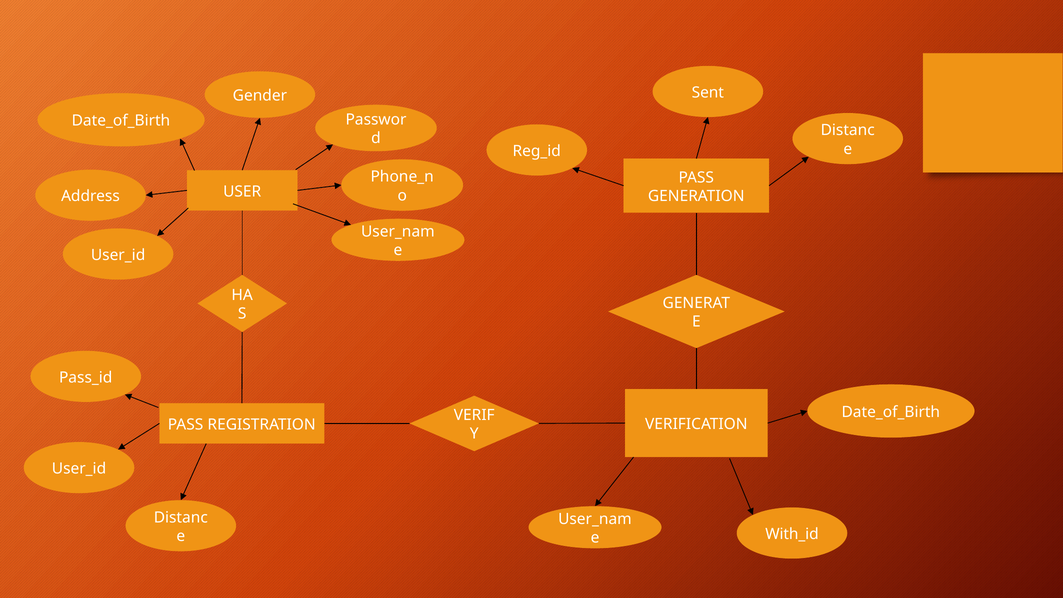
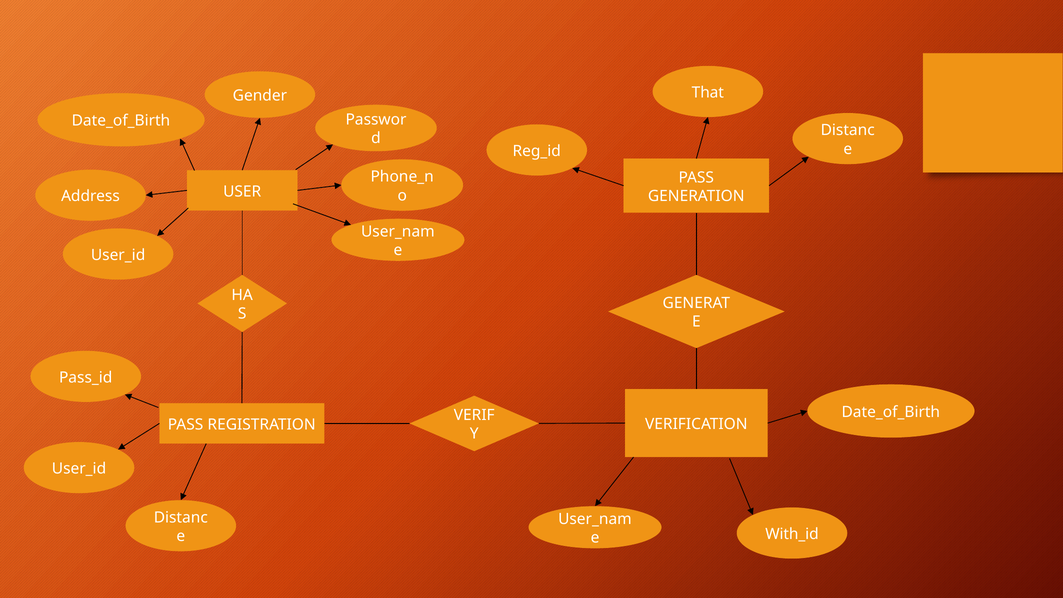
Sent: Sent -> That
